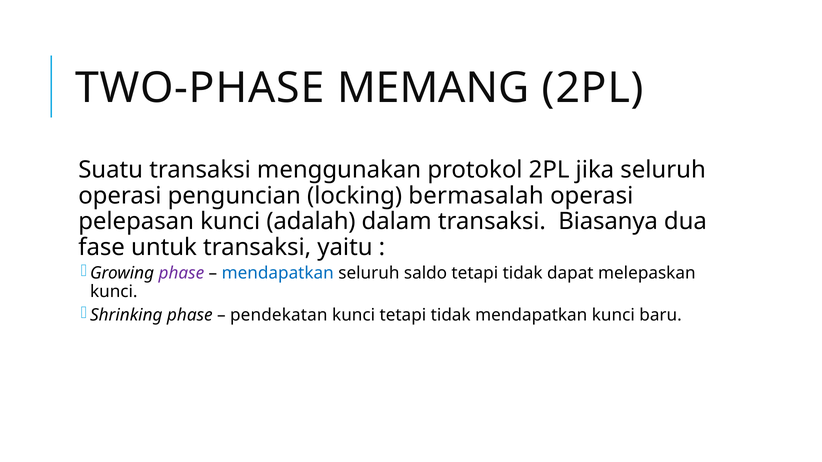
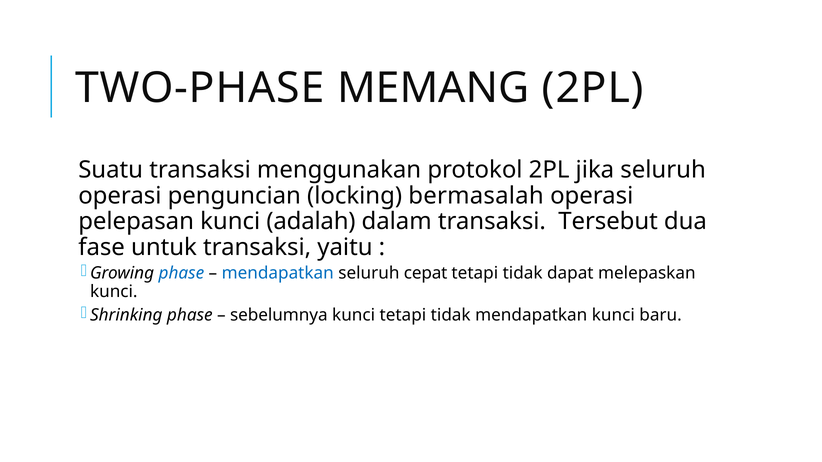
Biasanya: Biasanya -> Tersebut
phase at (181, 273) colour: purple -> blue
saldo: saldo -> cepat
pendekatan: pendekatan -> sebelumnya
